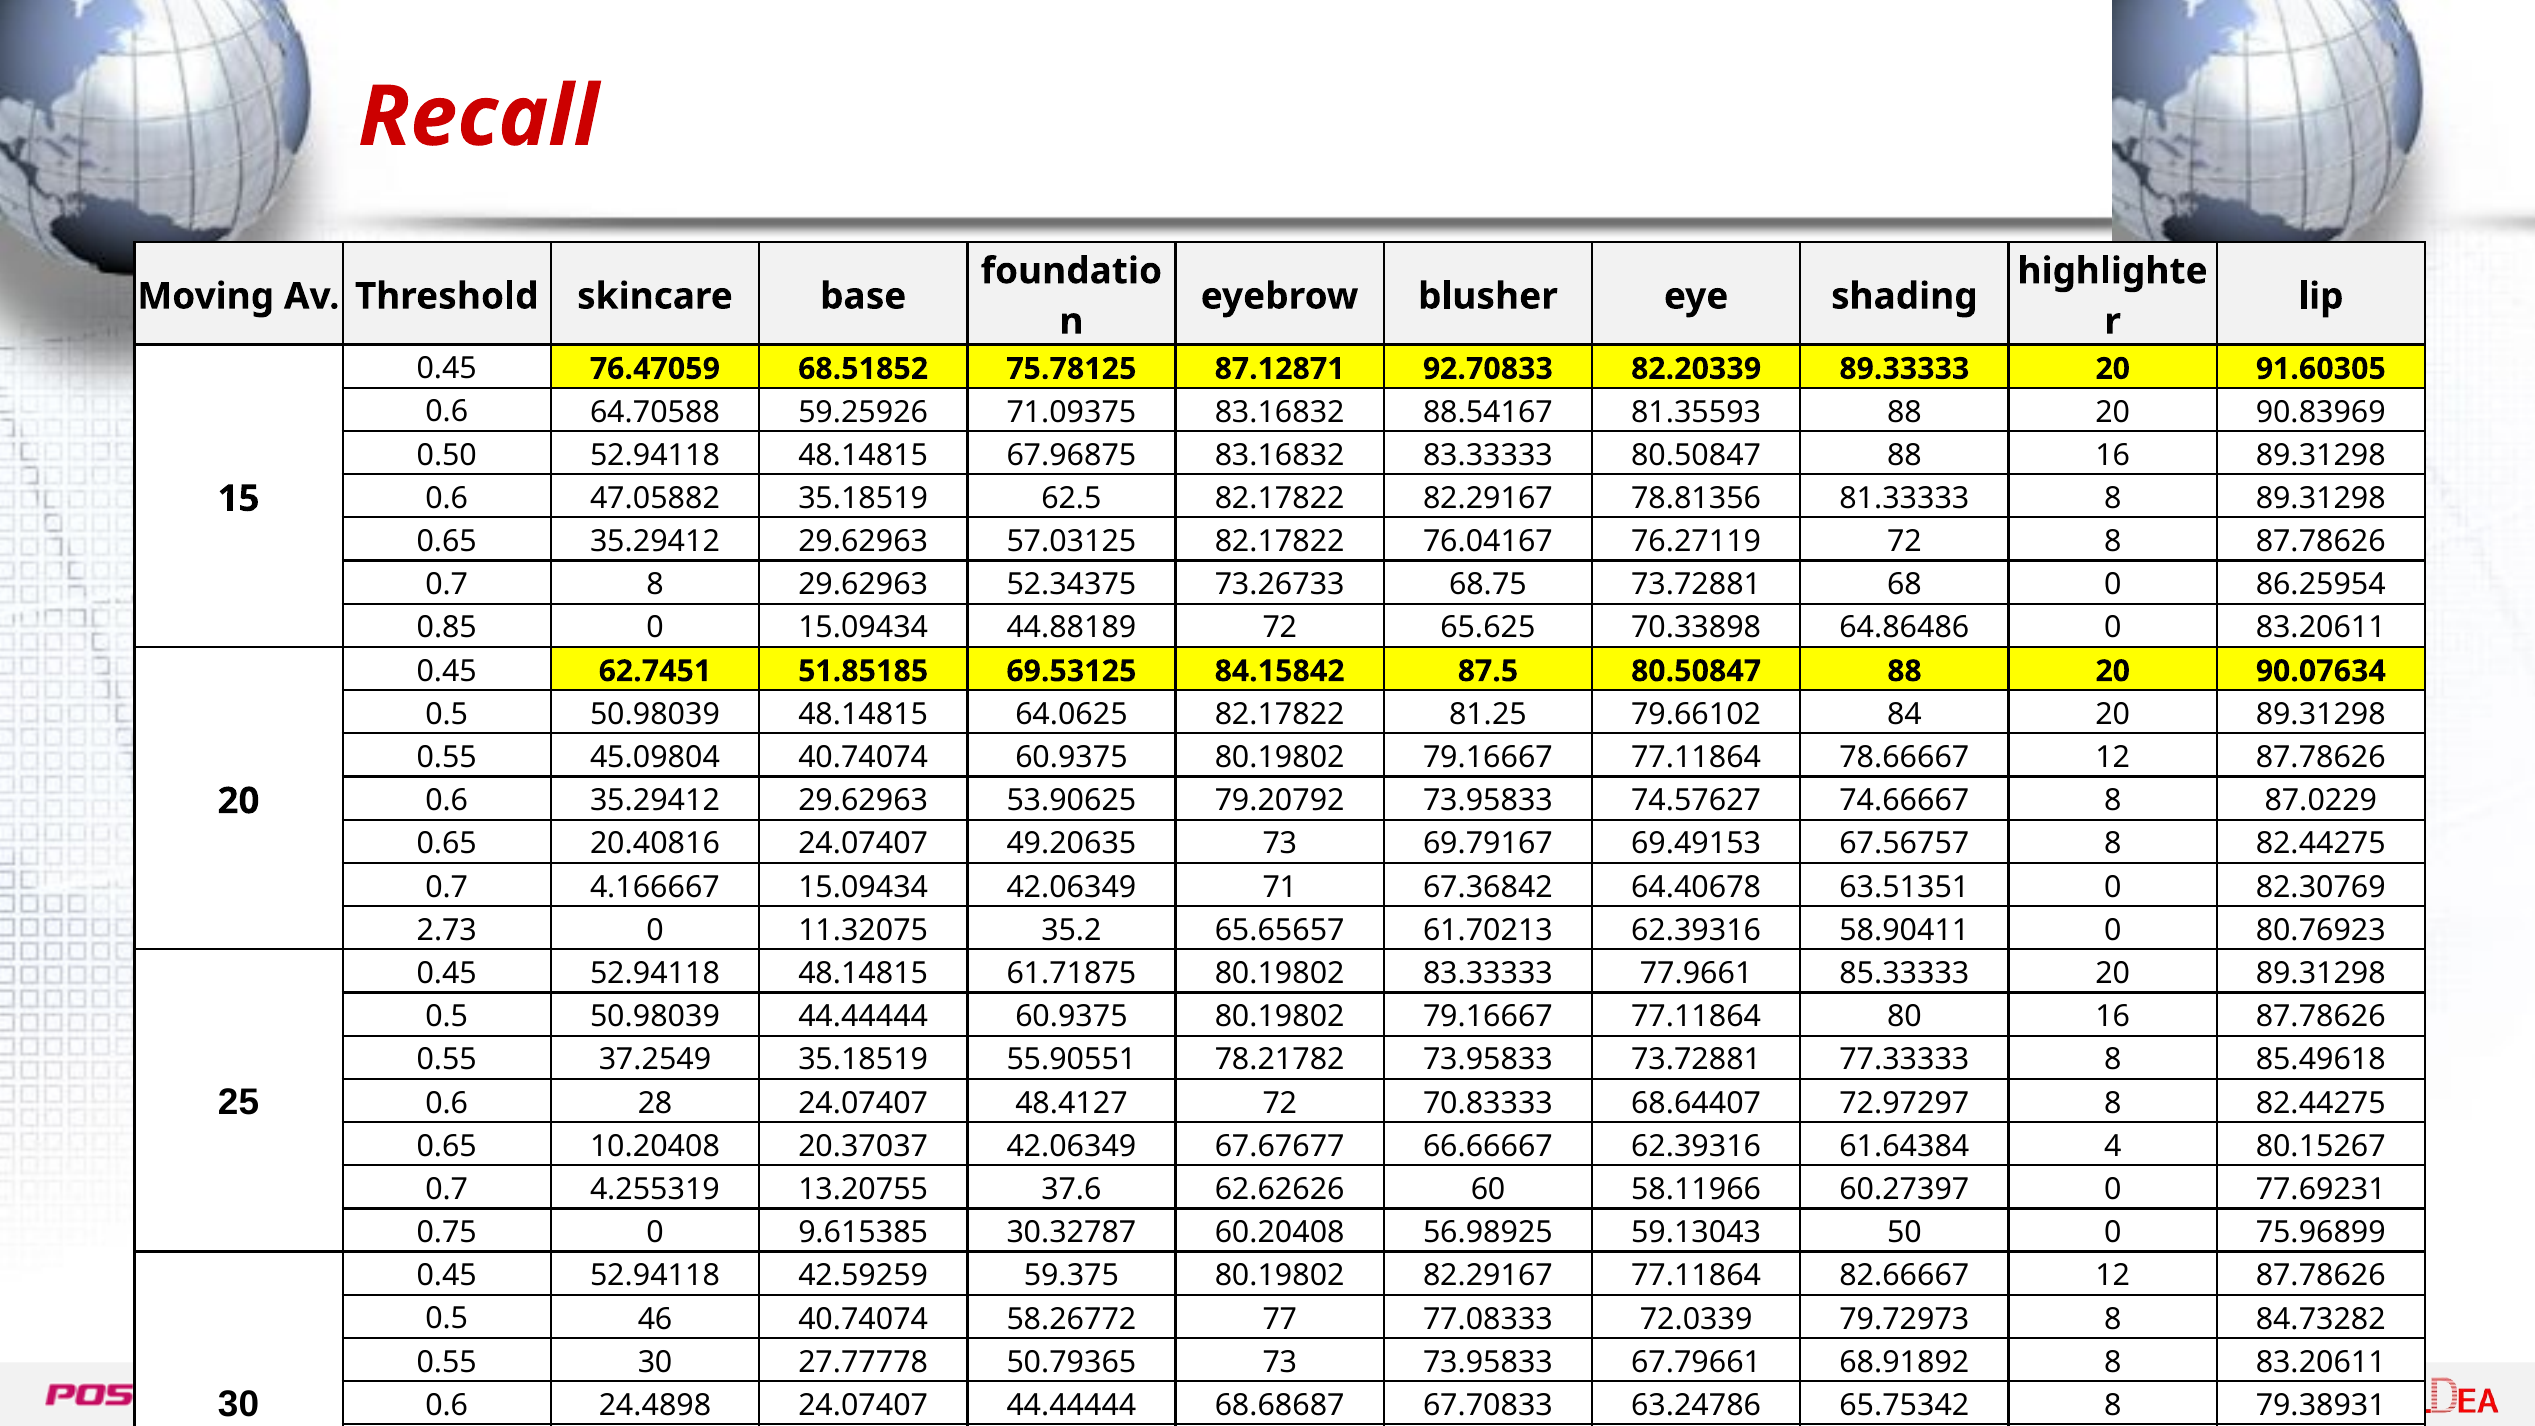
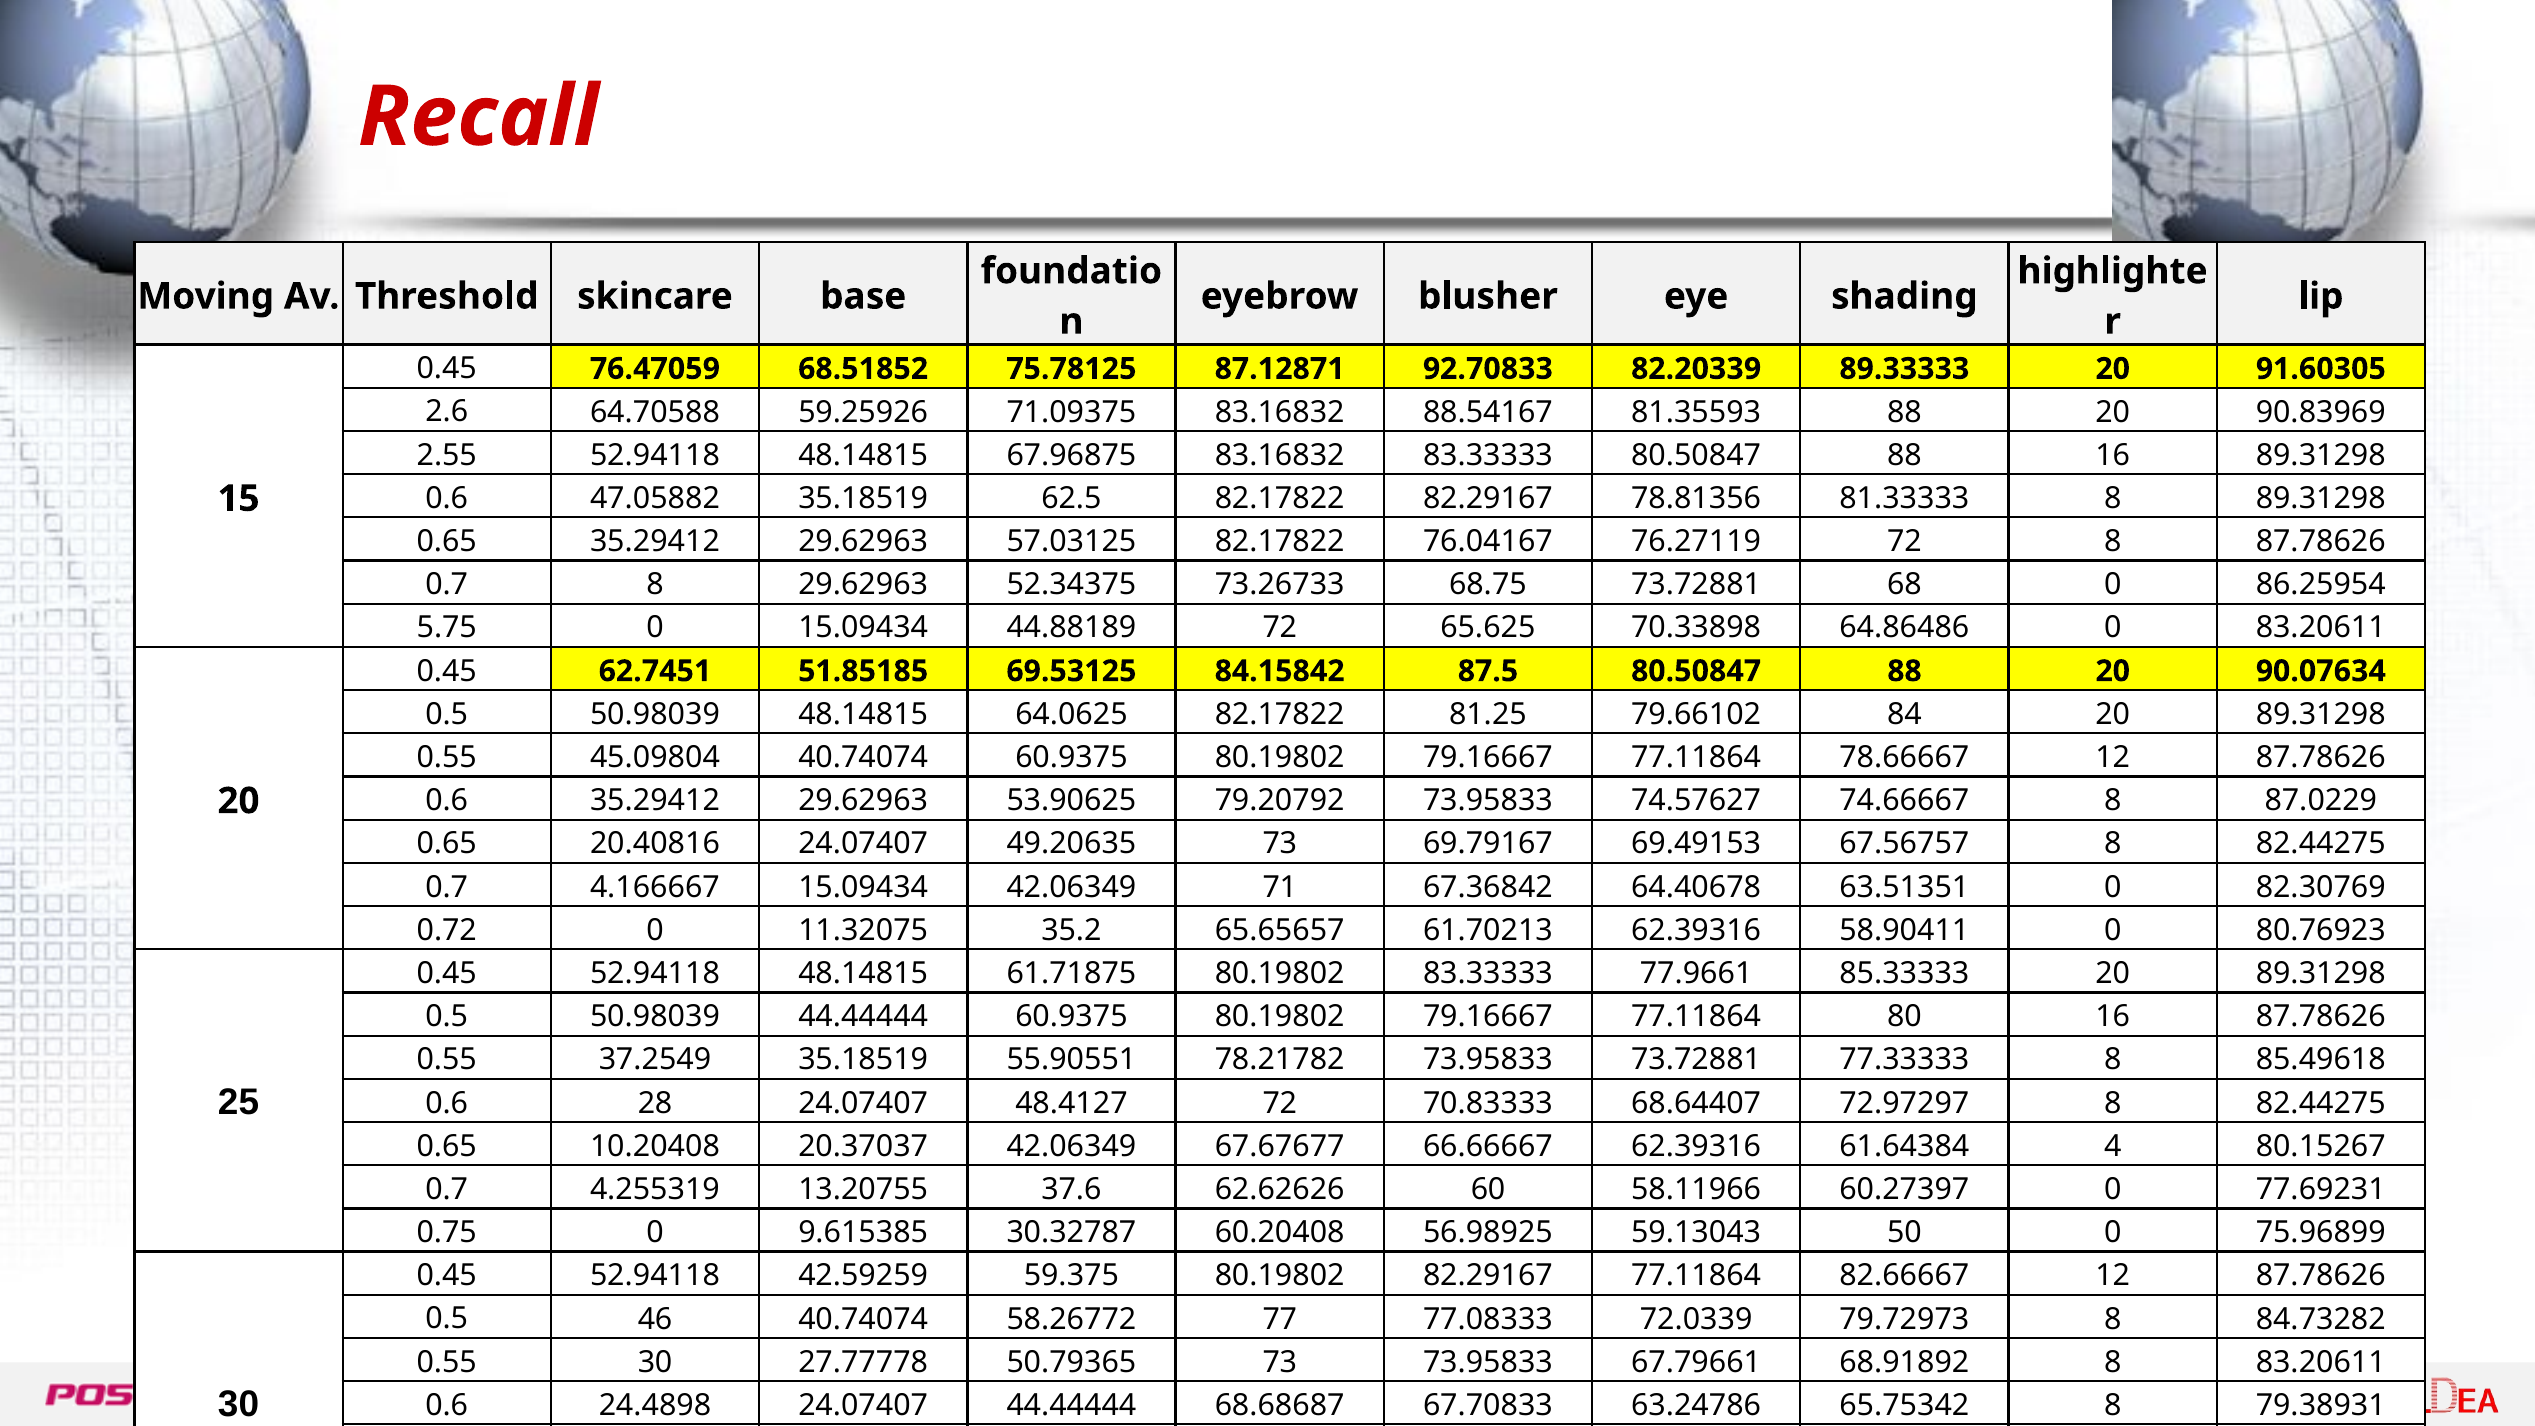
0.6 at (447, 412): 0.6 -> 2.6
0.50: 0.50 -> 2.55
0.85: 0.85 -> 5.75
2.73: 2.73 -> 0.72
